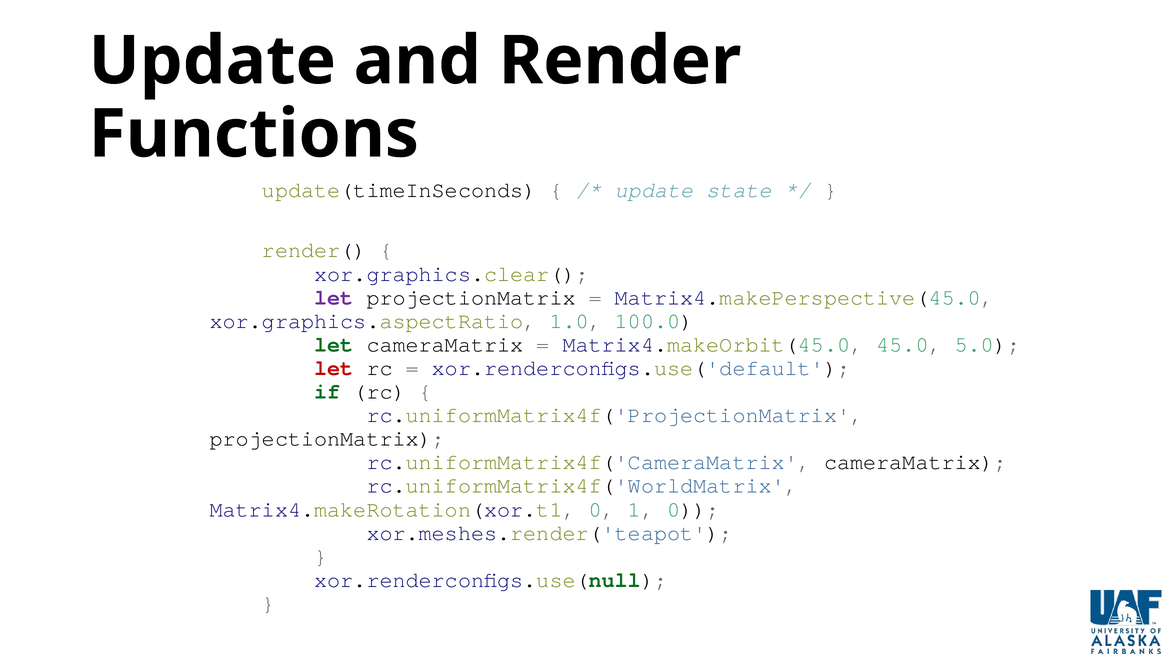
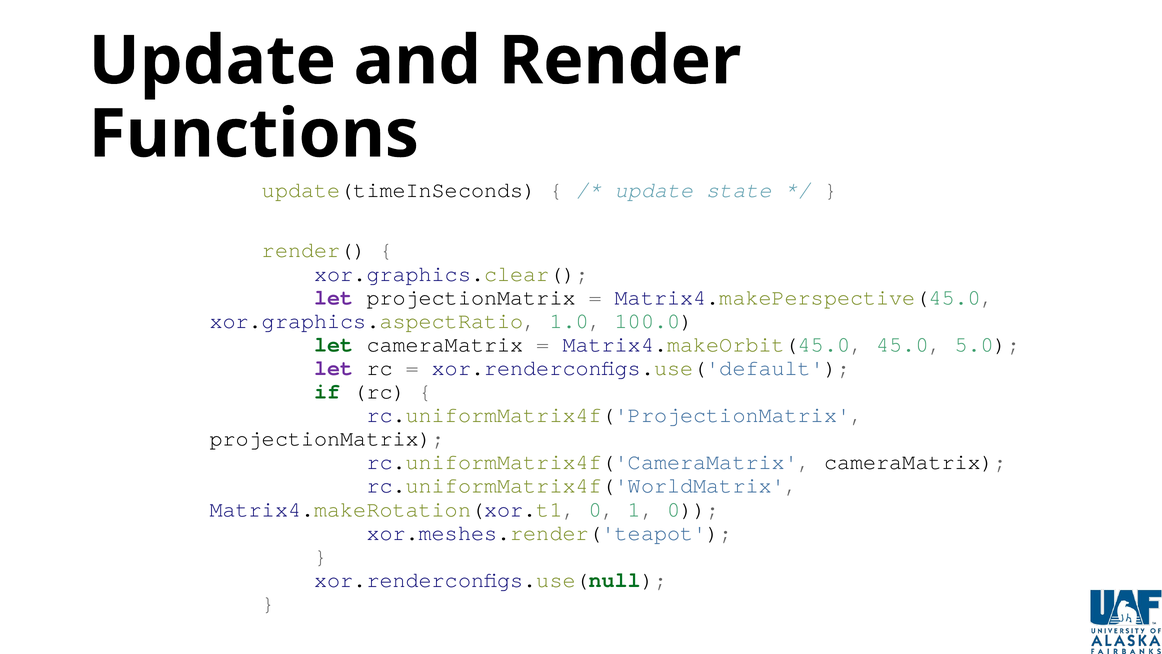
let at (334, 368) colour: red -> purple
